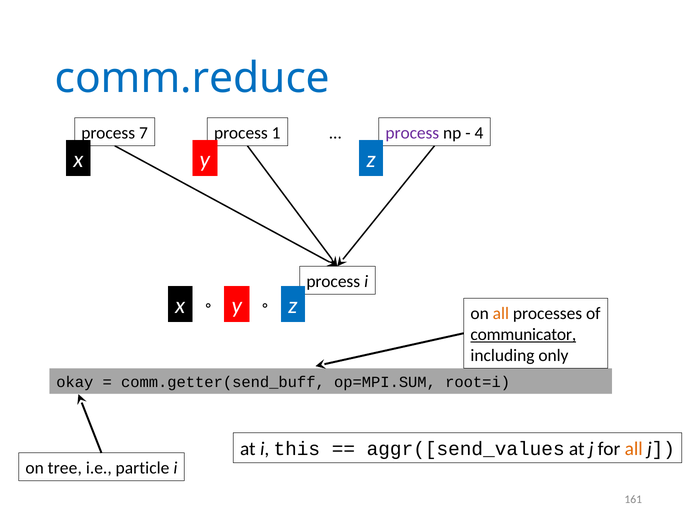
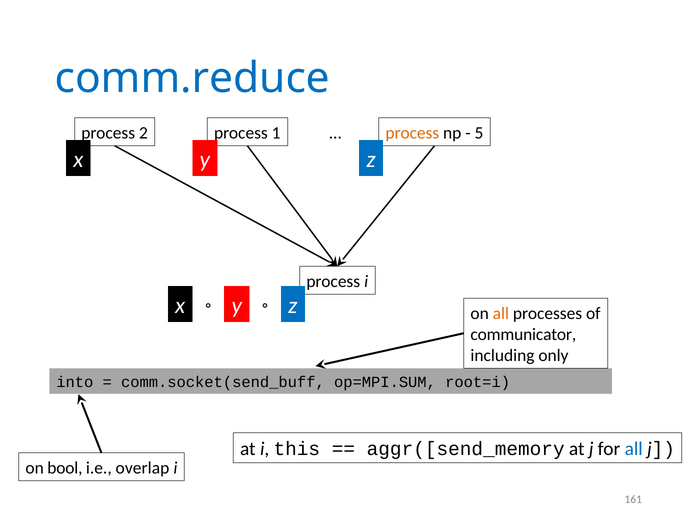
7: 7 -> 2
process at (412, 133) colour: purple -> orange
4: 4 -> 5
communicator underline: present -> none
okay: okay -> into
comm.getter(send_buff: comm.getter(send_buff -> comm.socket(send_buff
aggr([send_values: aggr([send_values -> aggr([send_memory
all at (634, 449) colour: orange -> blue
tree: tree -> bool
particle: particle -> overlap
